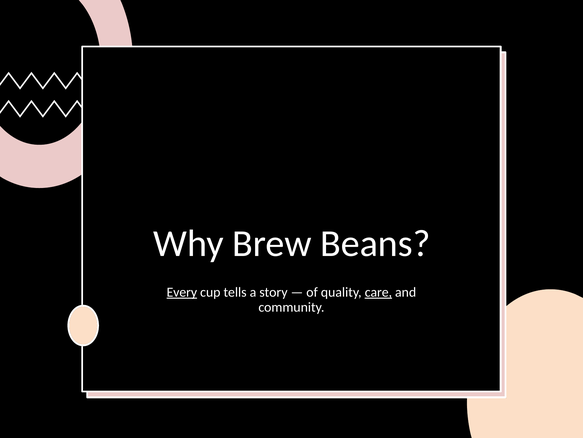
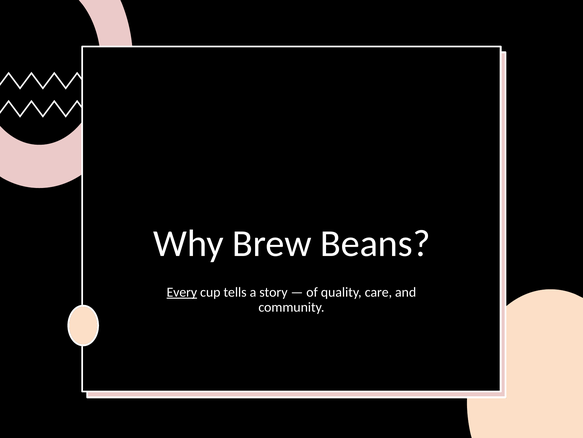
care underline: present -> none
